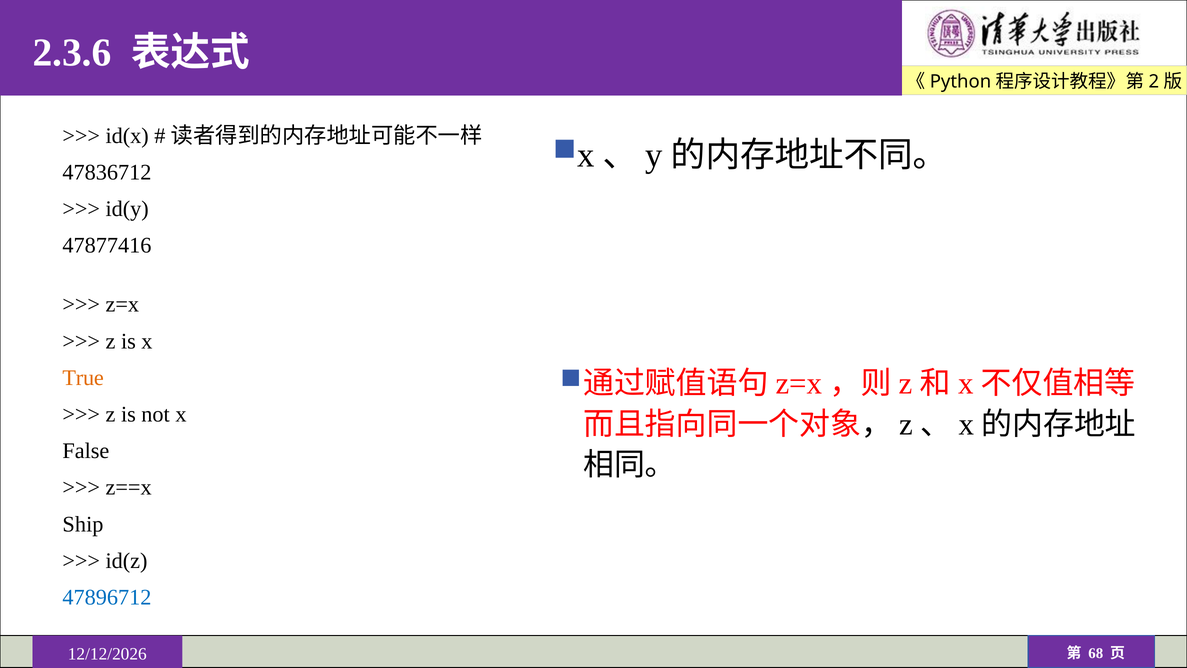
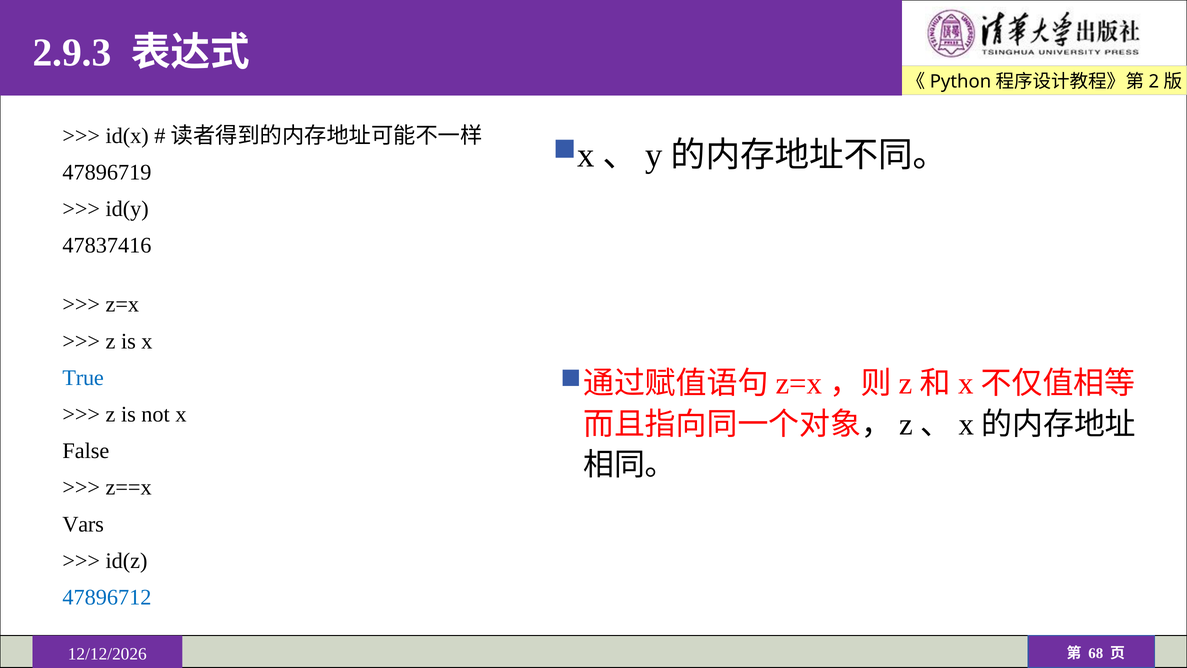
2.3.6: 2.3.6 -> 2.9.3
47836712: 47836712 -> 47896719
47877416: 47877416 -> 47837416
True colour: orange -> blue
Ship: Ship -> Vars
